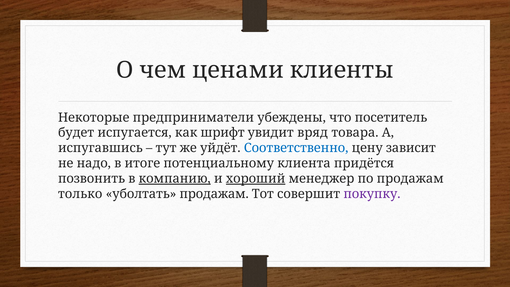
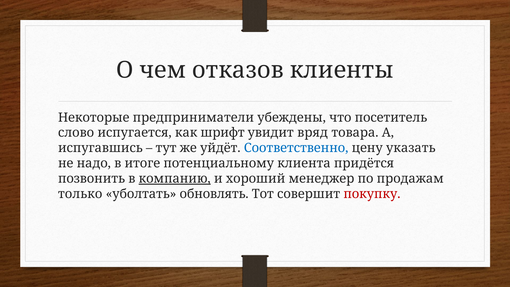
ценами: ценами -> отказов
будет: будет -> слово
зависит: зависит -> указать
хороший underline: present -> none
уболтать продажам: продажам -> обновлять
покупку colour: purple -> red
